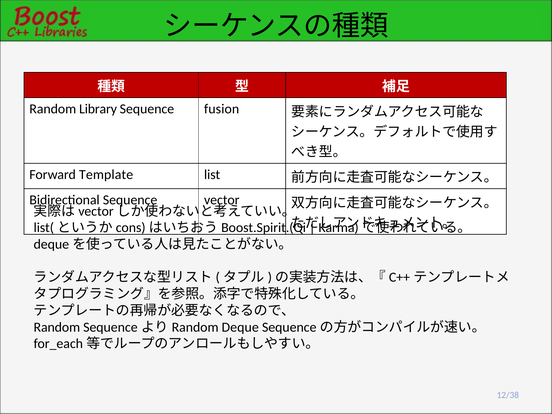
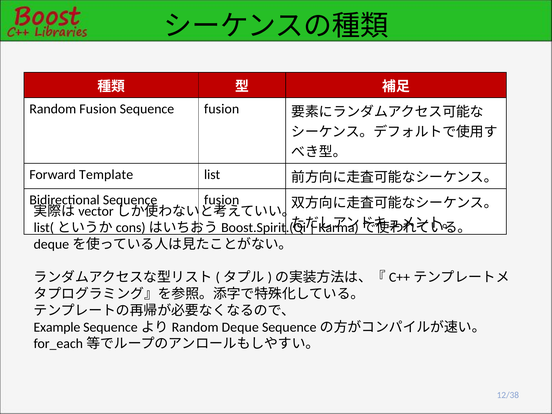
Random Library: Library -> Fusion
Bidirectional Sequence vector: vector -> fusion
Random at (57, 327): Random -> Example
